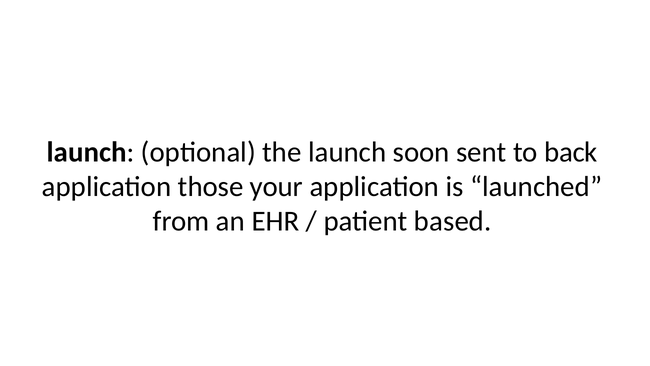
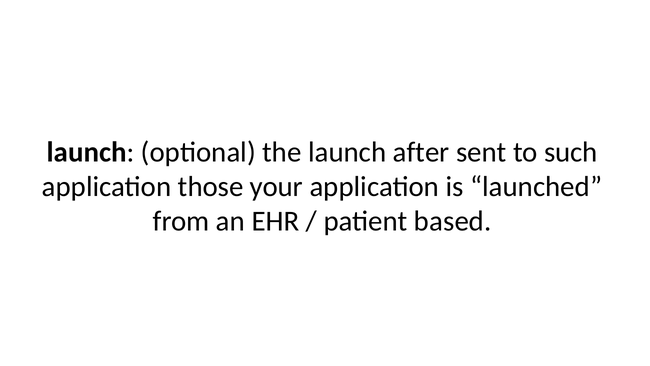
soon: soon -> after
back: back -> such
